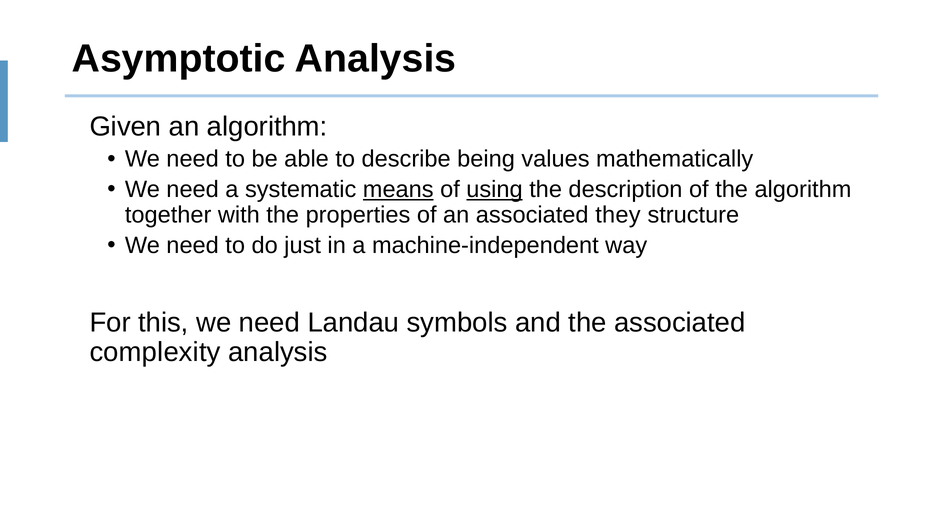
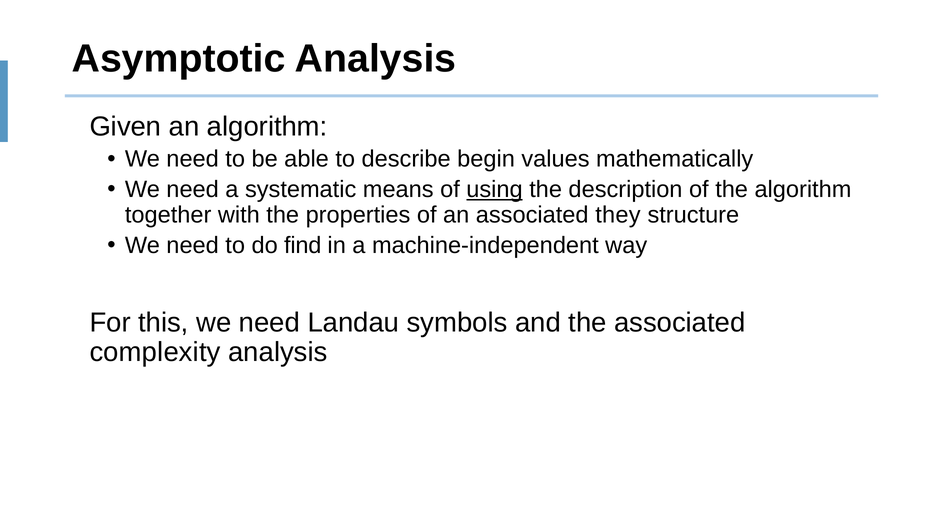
being: being -> begin
means underline: present -> none
just: just -> find
